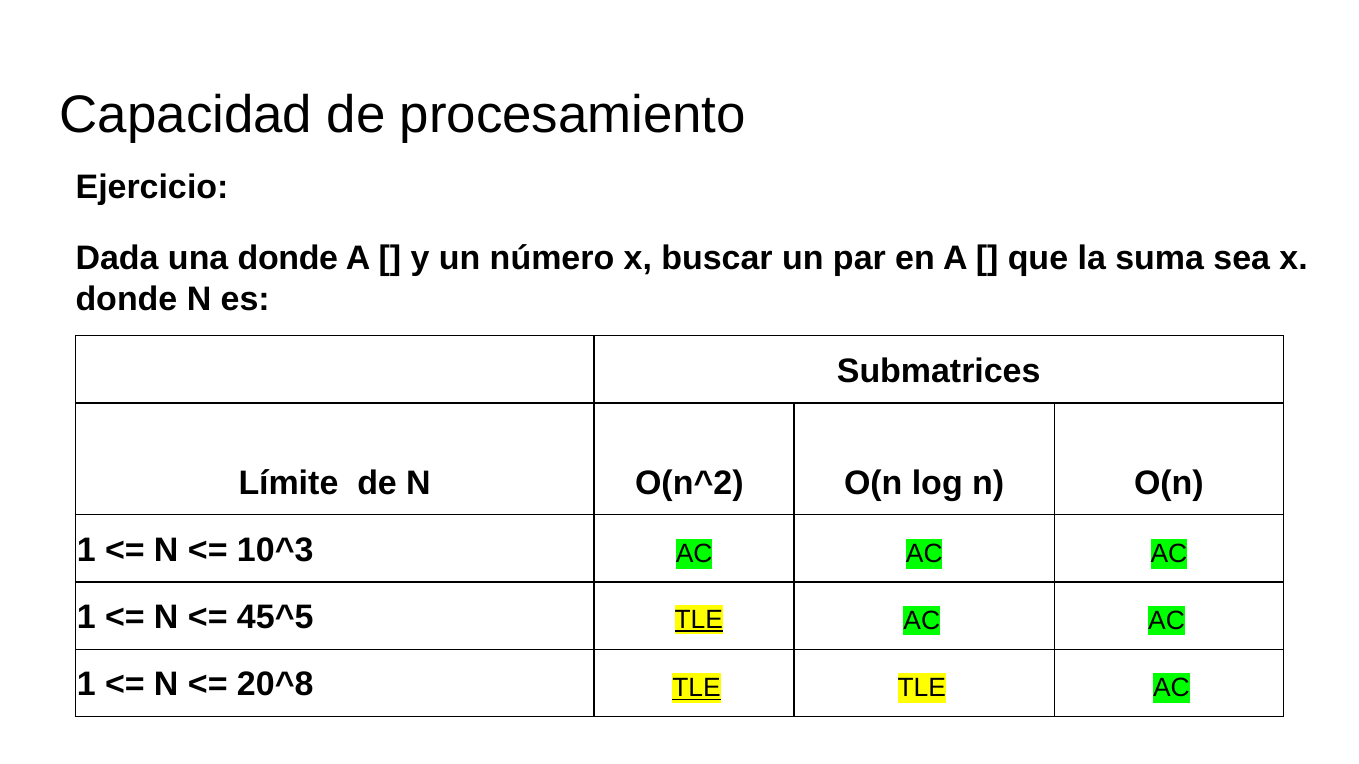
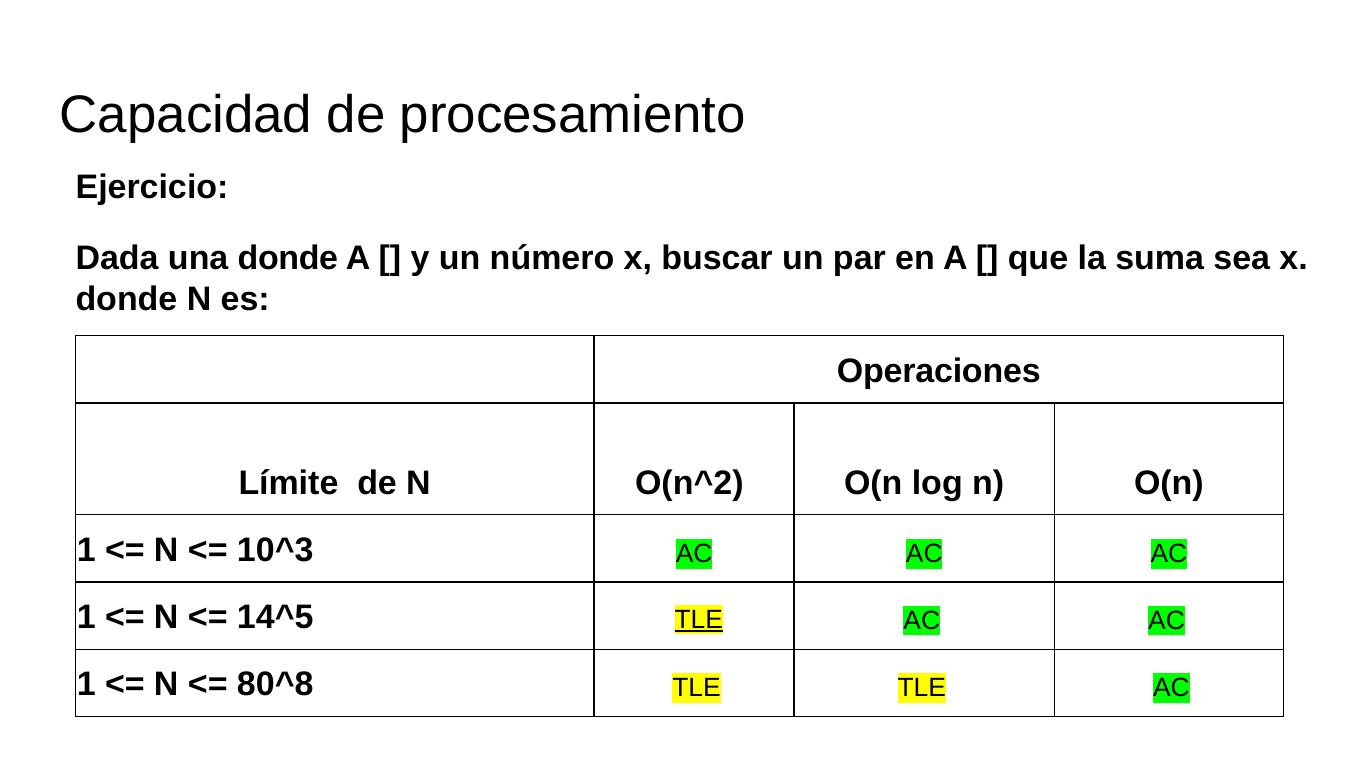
Submatrices: Submatrices -> Operaciones
45^5: 45^5 -> 14^5
20^8: 20^8 -> 80^8
TLE at (697, 689) underline: present -> none
